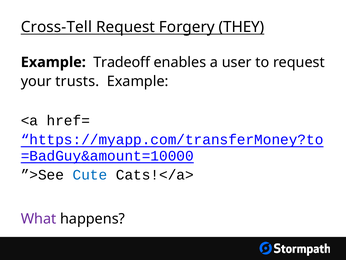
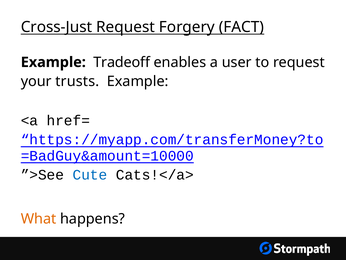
Cross-Tell: Cross-Tell -> Cross-Just
THEY: THEY -> FACT
What colour: purple -> orange
